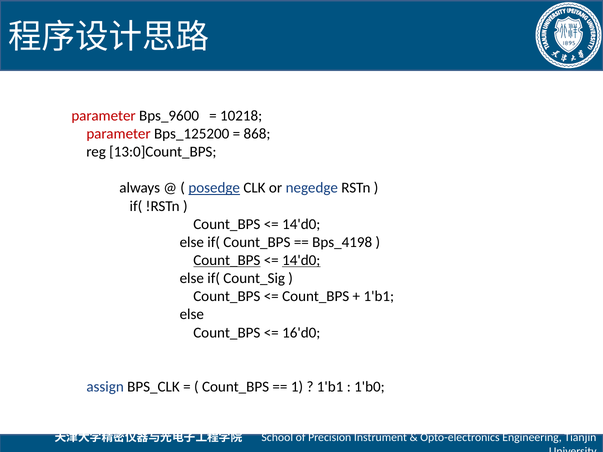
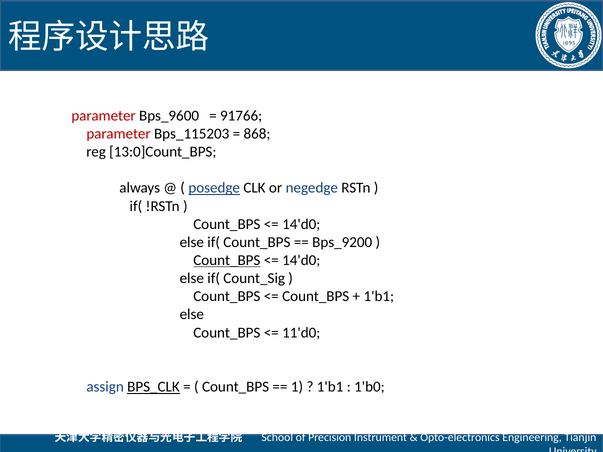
10218: 10218 -> 91766
Bps_125200: Bps_125200 -> Bps_115203
Bps_4198: Bps_4198 -> Bps_9200
14'd0 at (301, 260) underline: present -> none
16'd0: 16'd0 -> 11'd0
BPS_CLK underline: none -> present
